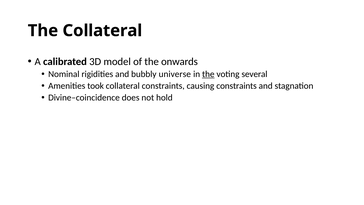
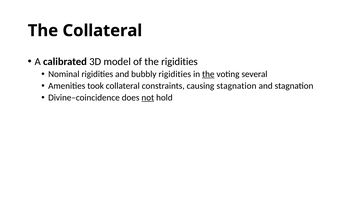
the onwards: onwards -> rigidities
bubbly universe: universe -> rigidities
causing constraints: constraints -> stagnation
not underline: none -> present
